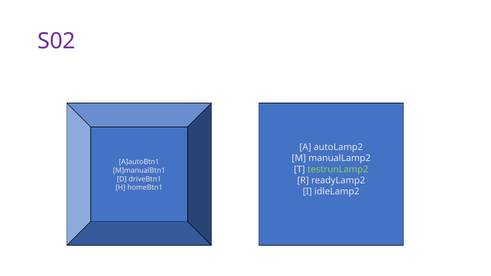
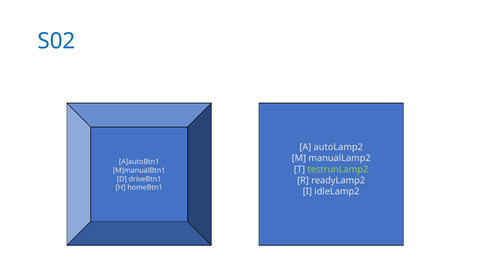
S02 colour: purple -> blue
